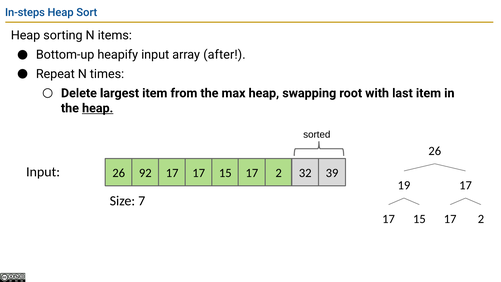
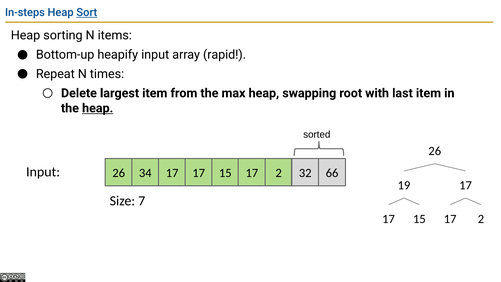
Sort underline: none -> present
after: after -> rapid
92: 92 -> 34
39: 39 -> 66
